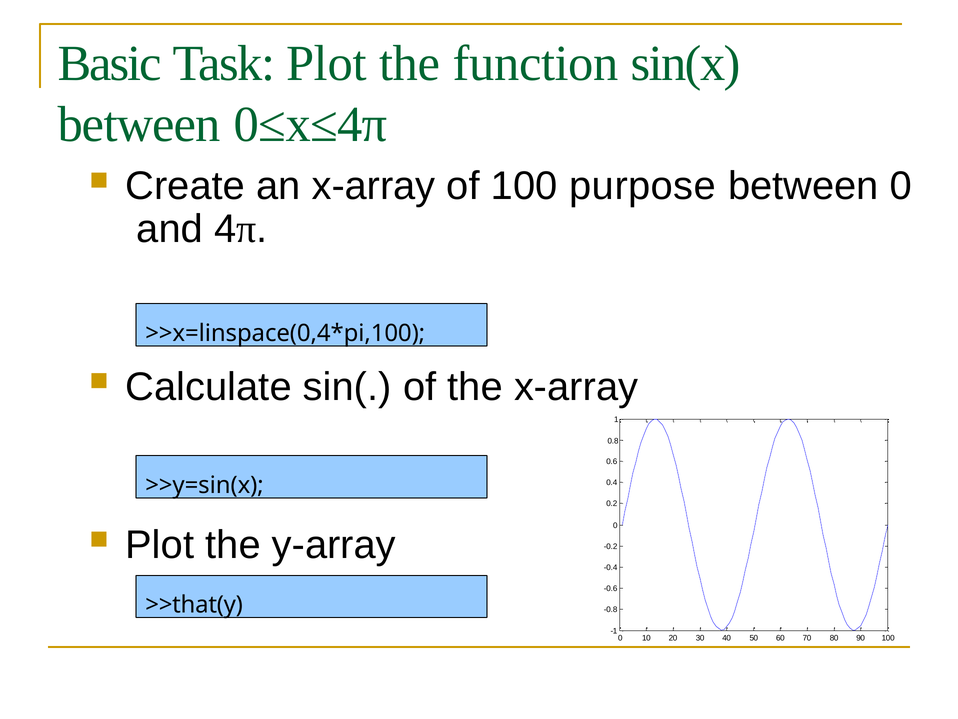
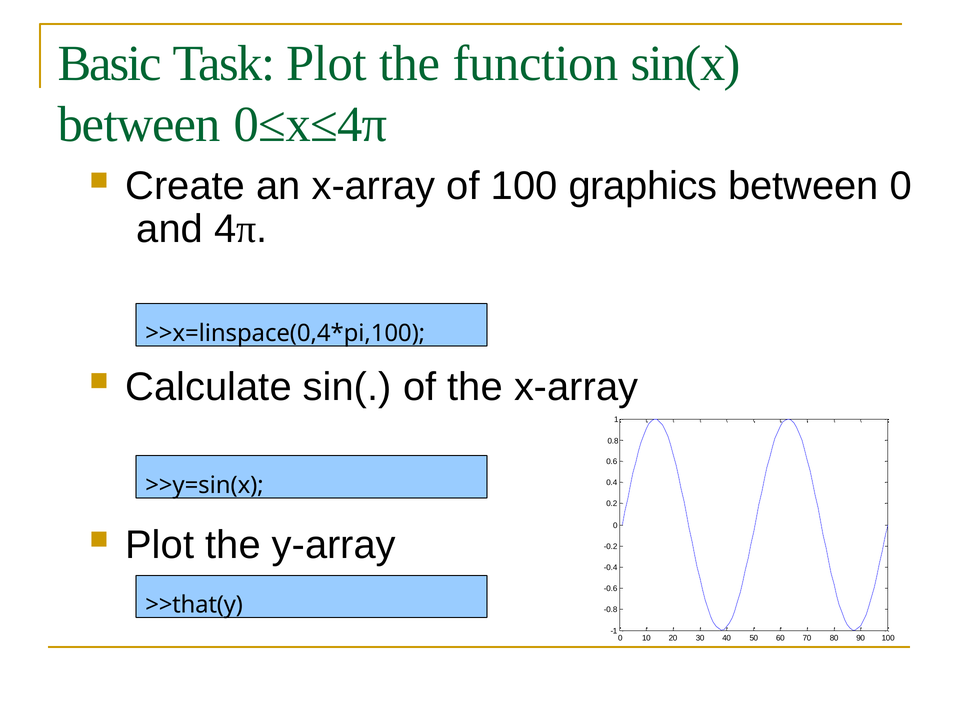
purpose: purpose -> graphics
